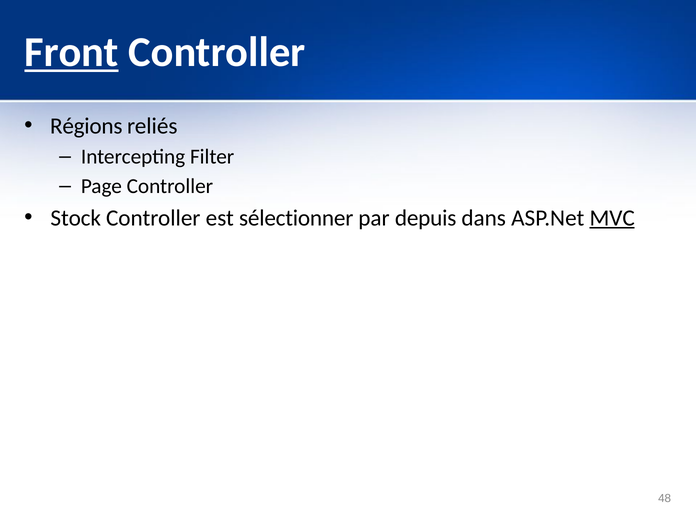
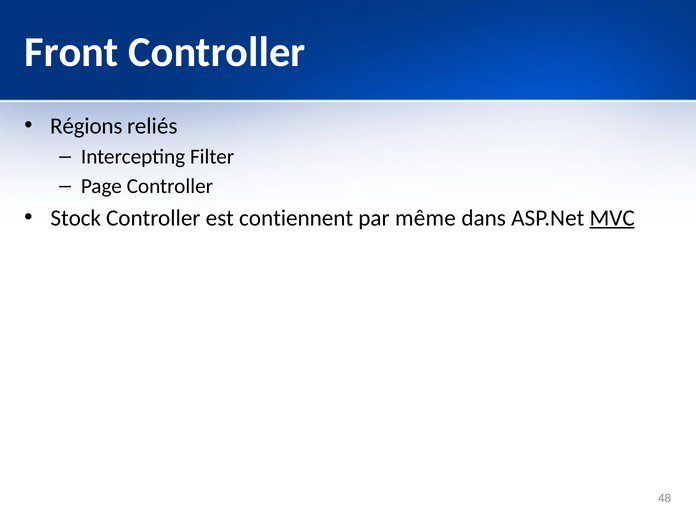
Front underline: present -> none
sélectionner: sélectionner -> contiennent
depuis: depuis -> même
